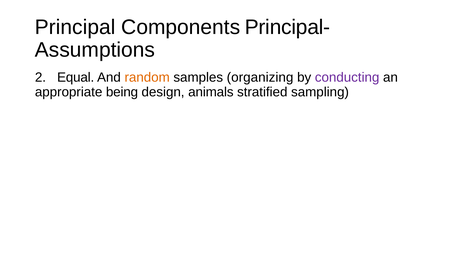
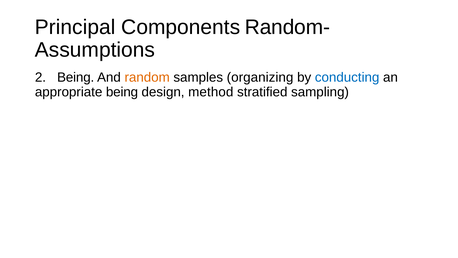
Principal-: Principal- -> Random-
2 Equal: Equal -> Being
conducting colour: purple -> blue
animals: animals -> method
